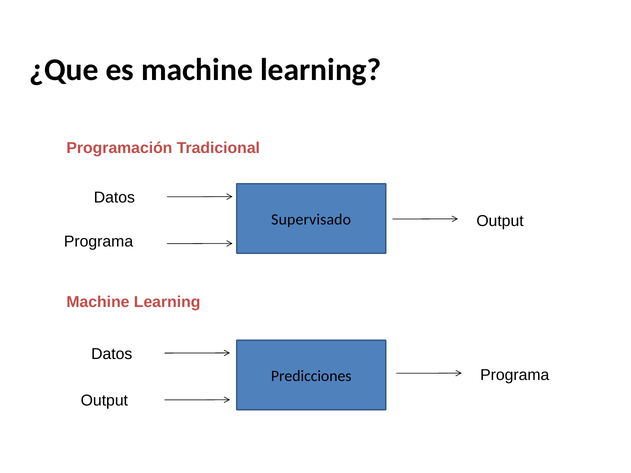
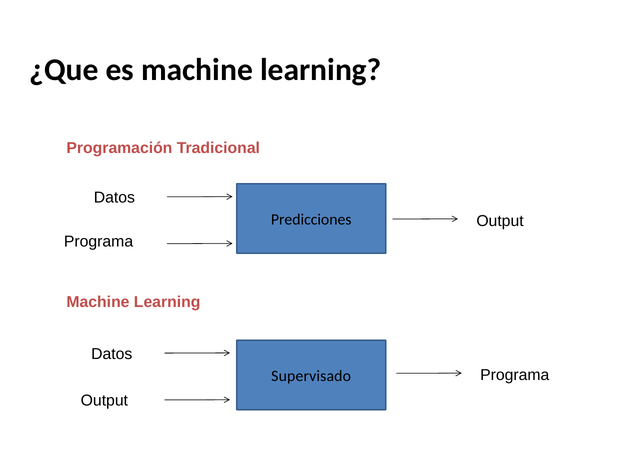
Supervisado: Supervisado -> Predicciones
Predicciones: Predicciones -> Supervisado
